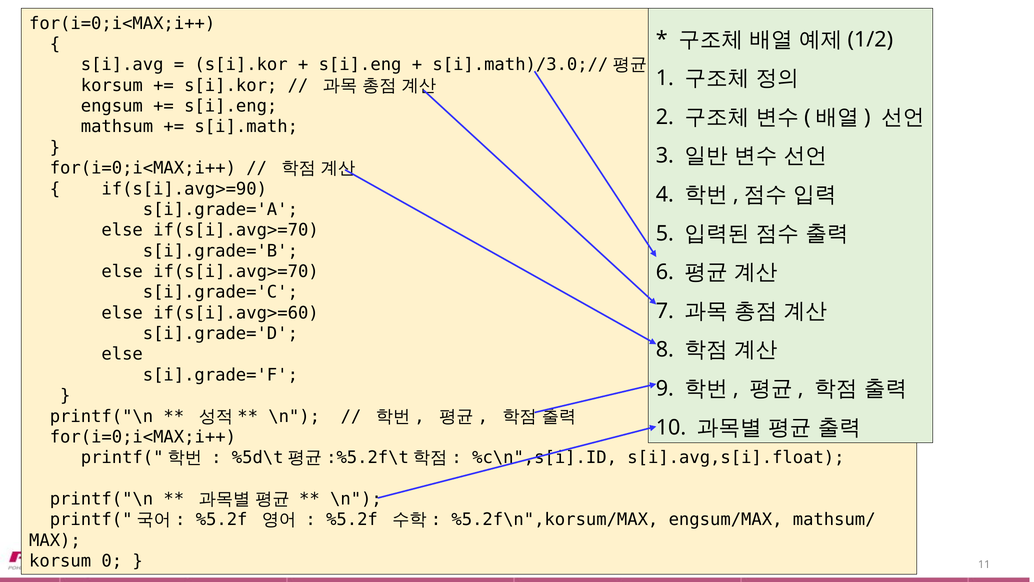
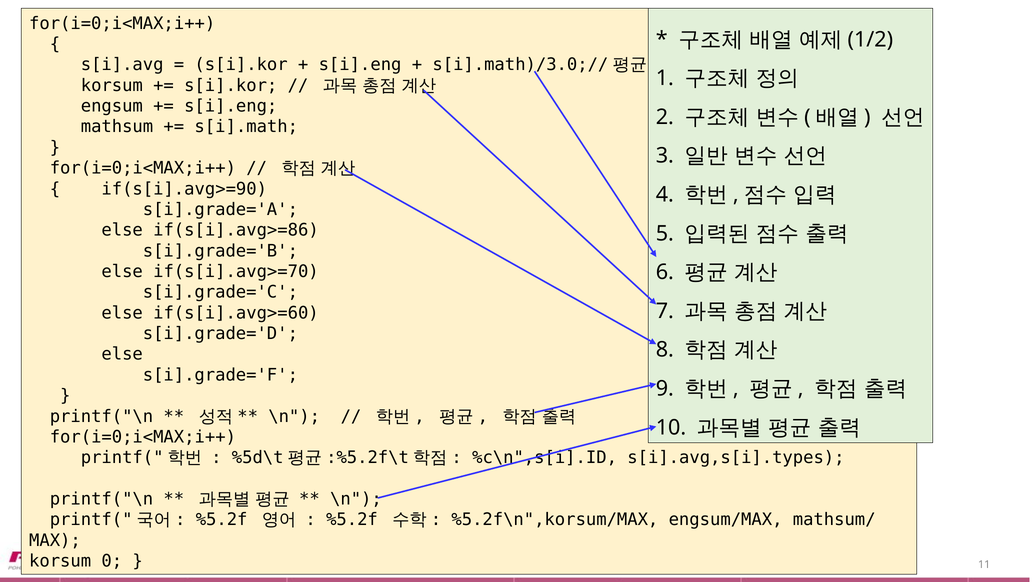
if(s[i].avg>=70 at (236, 230): if(s[i].avg>=70 -> if(s[i].avg>=86
s[i].avg,s[i].float: s[i].avg,s[i].float -> s[i].avg,s[i].types
